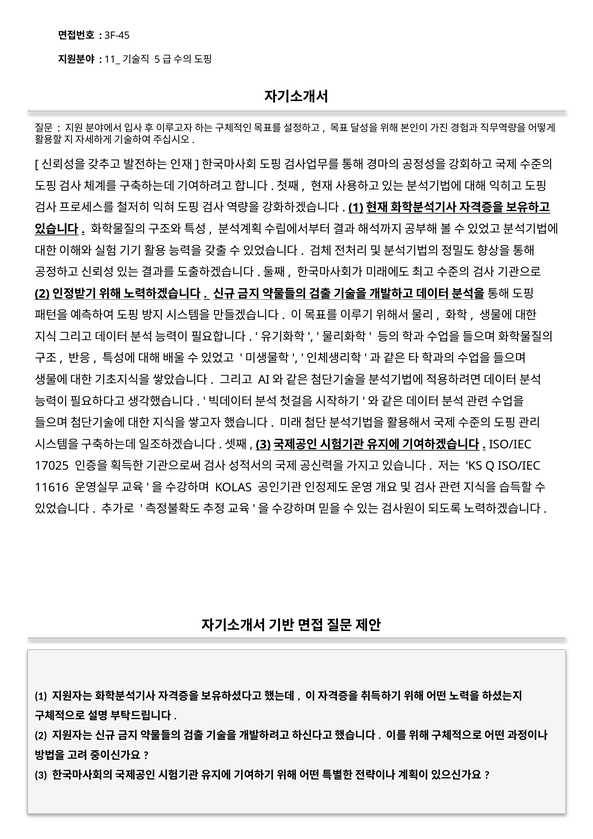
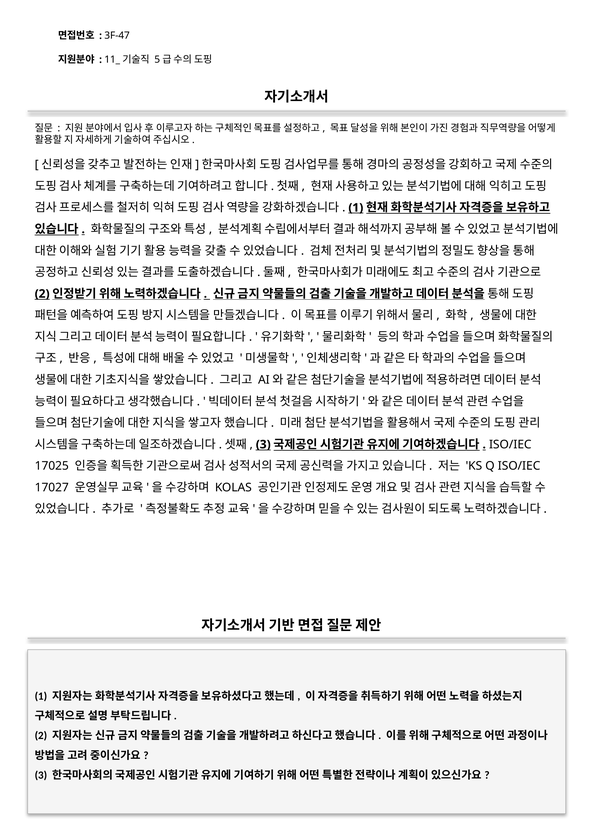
3F-45: 3F-45 -> 3F-47
11616: 11616 -> 17027
